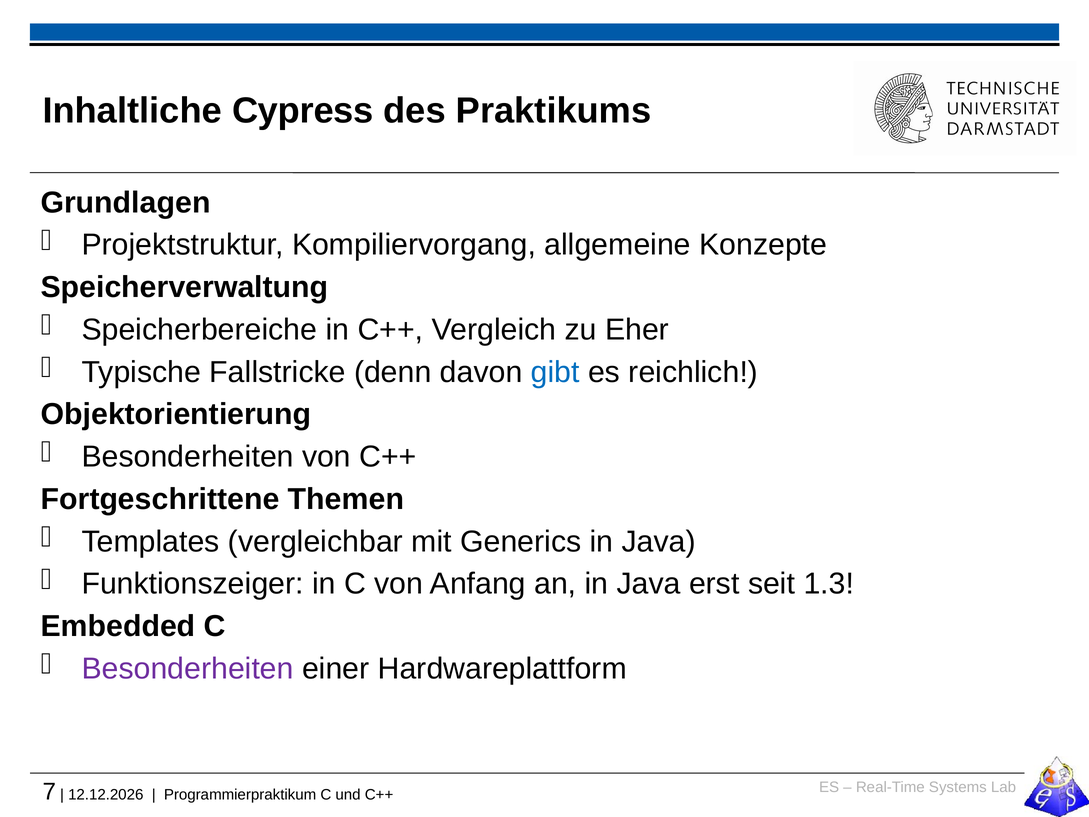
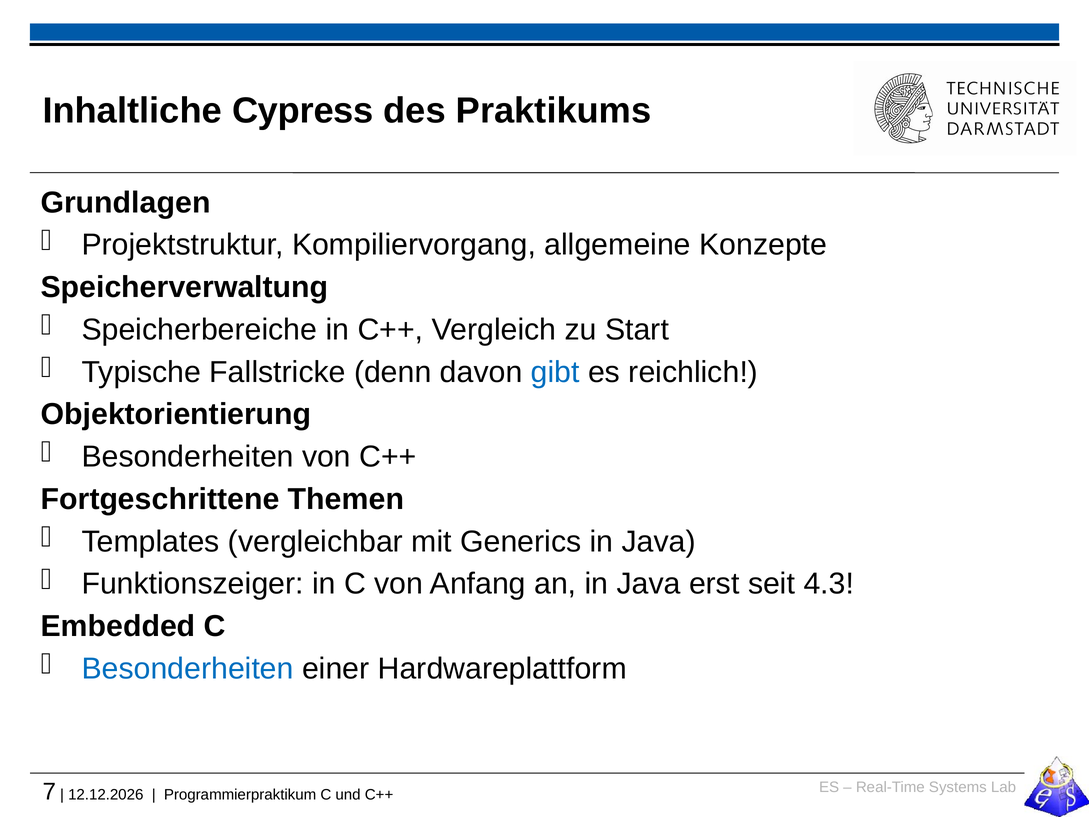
Eher: Eher -> Start
1.3: 1.3 -> 4.3
Besonderheiten at (188, 668) colour: purple -> blue
